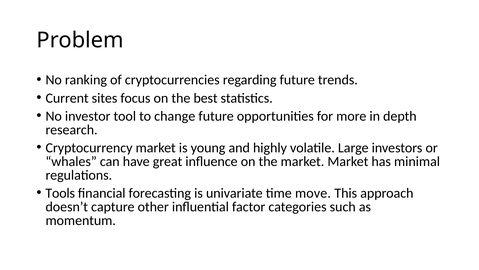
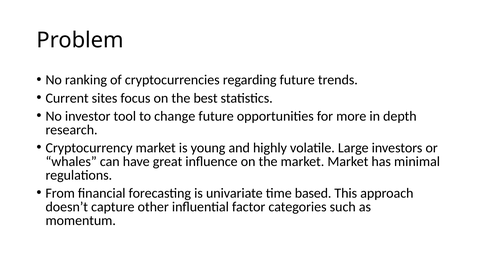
Tools: Tools -> From
move: move -> based
